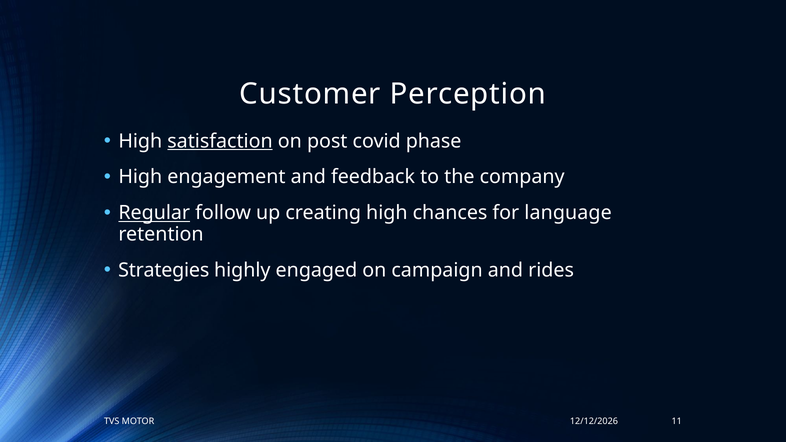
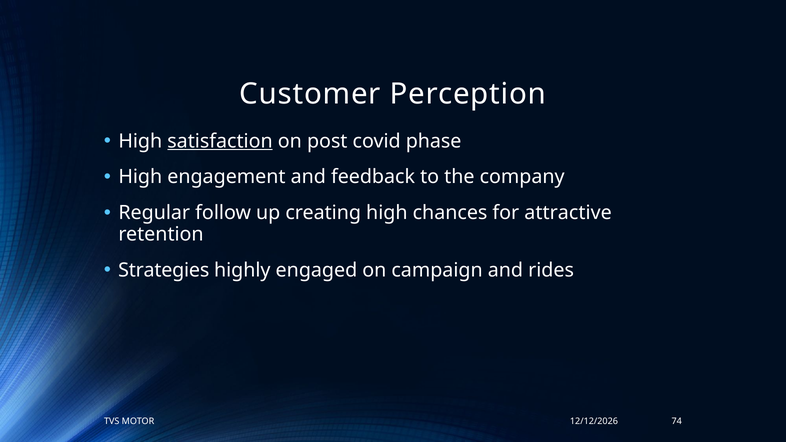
Regular underline: present -> none
language: language -> attractive
11: 11 -> 74
